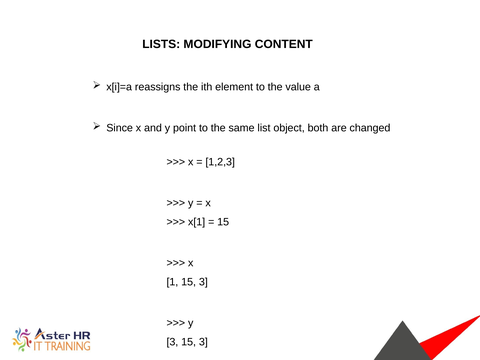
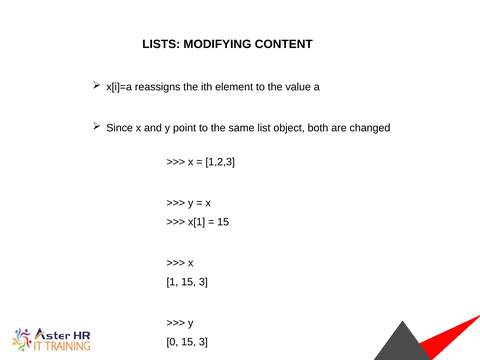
3 at (172, 342): 3 -> 0
